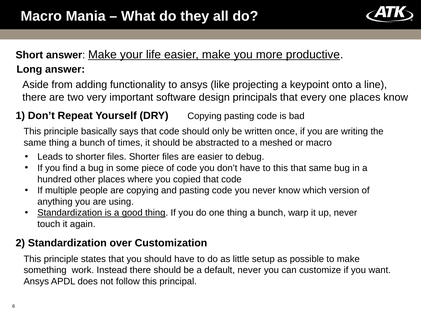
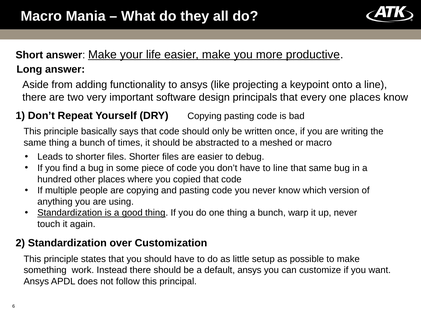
to this: this -> line
default never: never -> ansys
